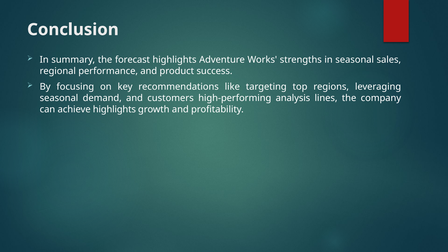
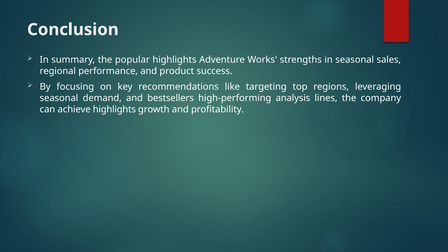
forecast: forecast -> popular
customers: customers -> bestsellers
